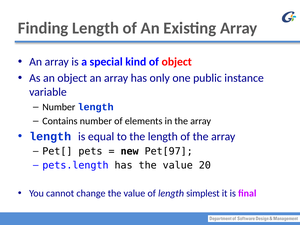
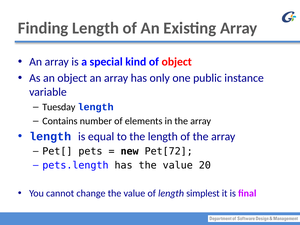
Number at (59, 107): Number -> Tuesday
Pet[97: Pet[97 -> Pet[72
